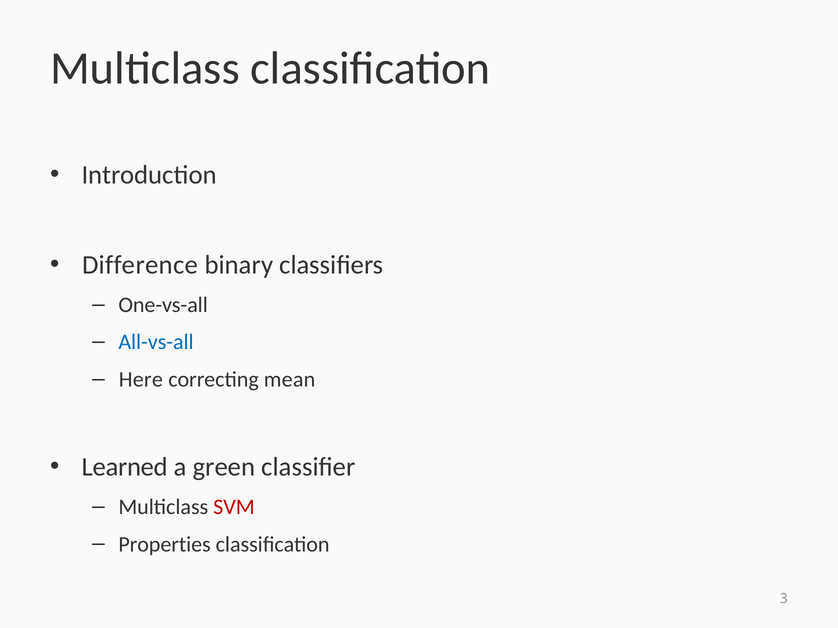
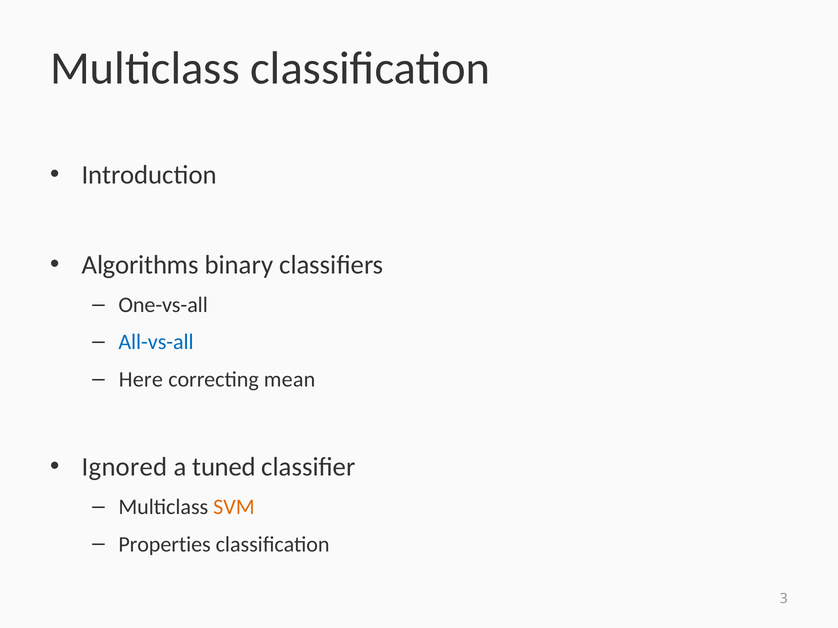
Difference: Difference -> Algorithms
Learned: Learned -> Ignored
green: green -> tuned
SVM colour: red -> orange
